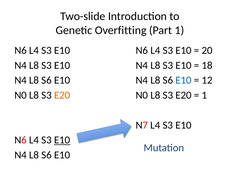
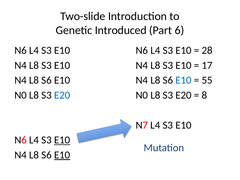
Overfitting: Overfitting -> Introduced
Part 1: 1 -> 6
20: 20 -> 28
18: 18 -> 17
12: 12 -> 55
E20 at (62, 95) colour: orange -> blue
1 at (204, 95): 1 -> 8
E10 at (62, 155) underline: none -> present
